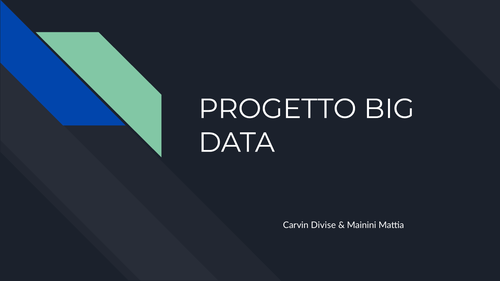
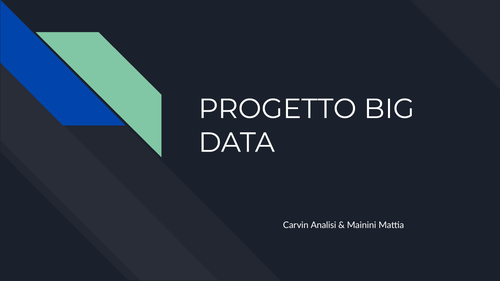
Divise: Divise -> Analisi
